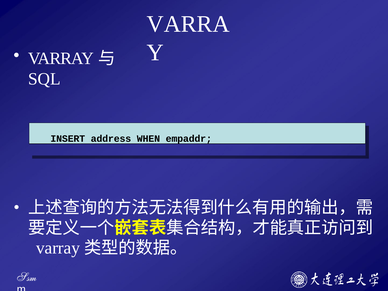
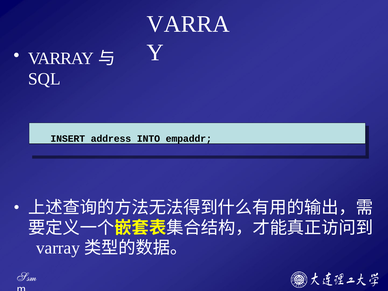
WHEN: WHEN -> INTO
